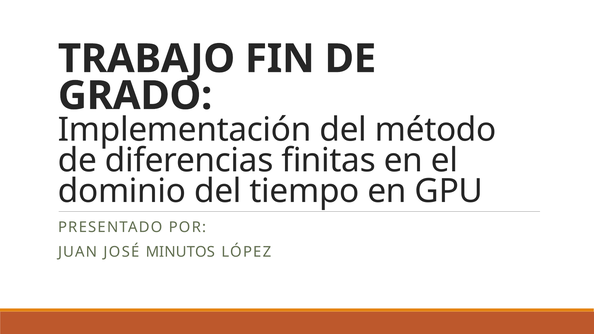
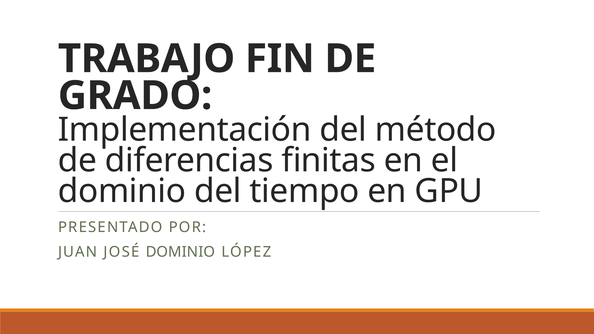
JOSÉ MINUTOS: MINUTOS -> DOMINIO
